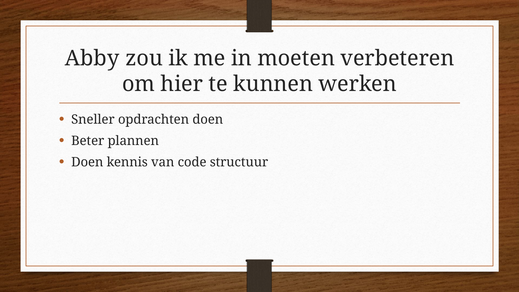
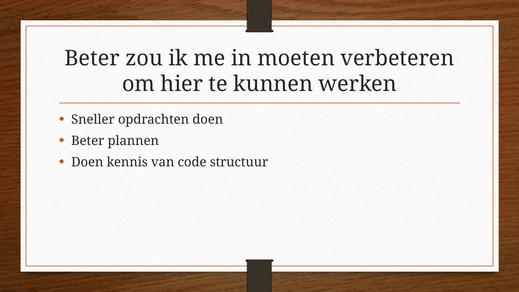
Abby at (92, 58): Abby -> Beter
